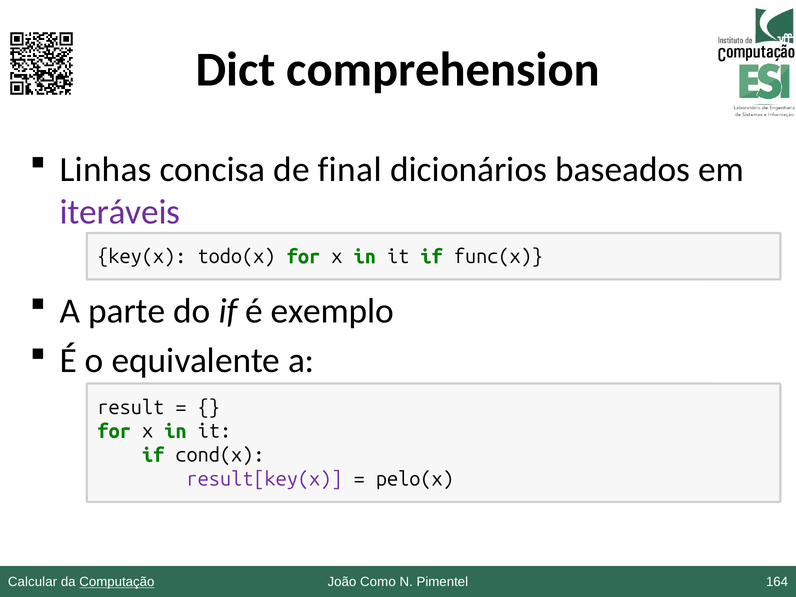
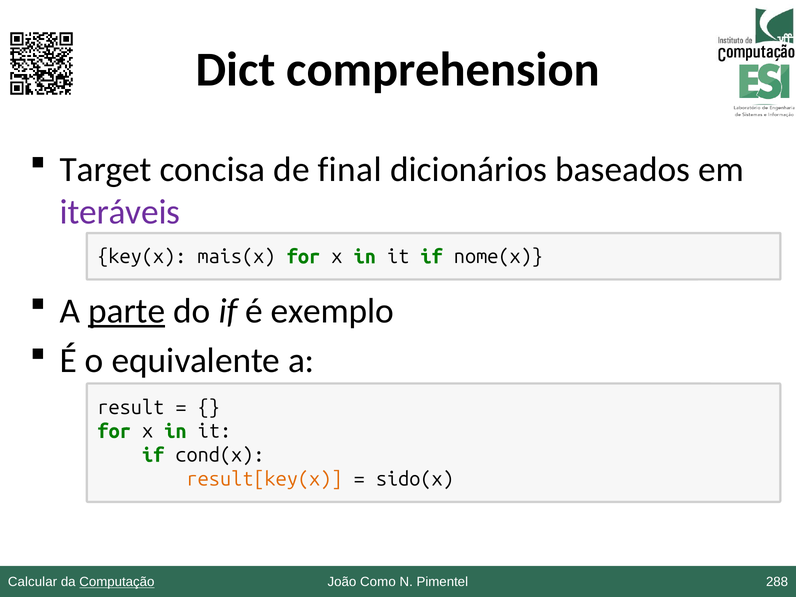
Linhas: Linhas -> Target
todo(x: todo(x -> mais(x
func(x: func(x -> nome(x
parte underline: none -> present
result[key(x colour: purple -> orange
pelo(x: pelo(x -> sido(x
164: 164 -> 288
